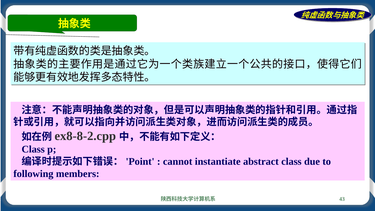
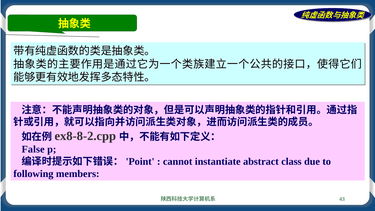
Class at (33, 149): Class -> False
